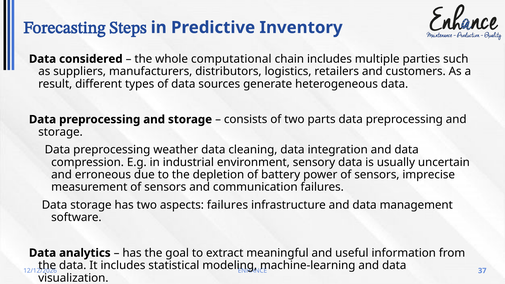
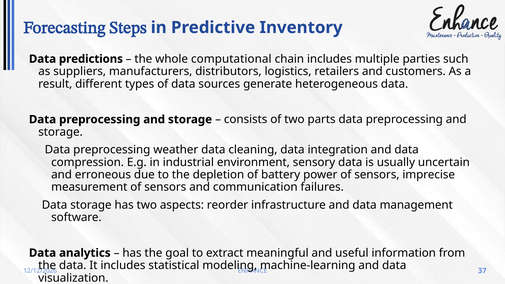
considered: considered -> predictions
aspects failures: failures -> reorder
